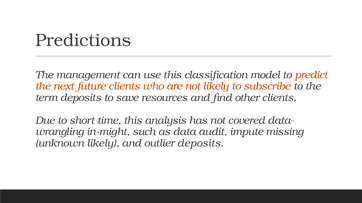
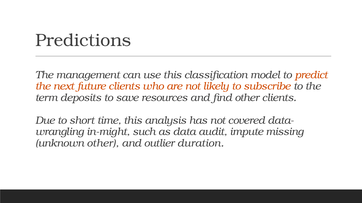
unknown likely: likely -> other
outlier deposits: deposits -> duration
